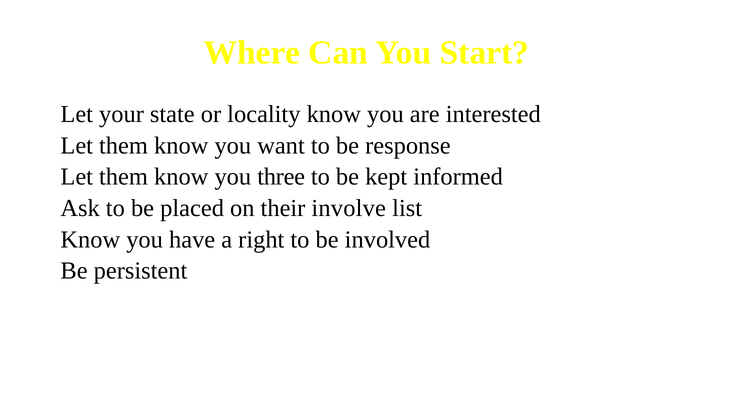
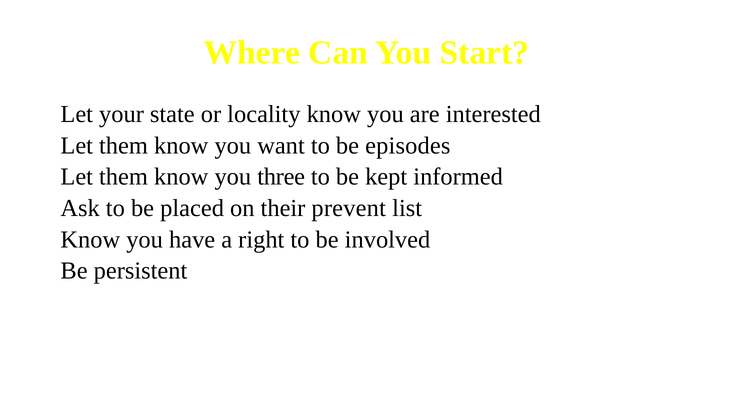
response: response -> episodes
involve: involve -> prevent
